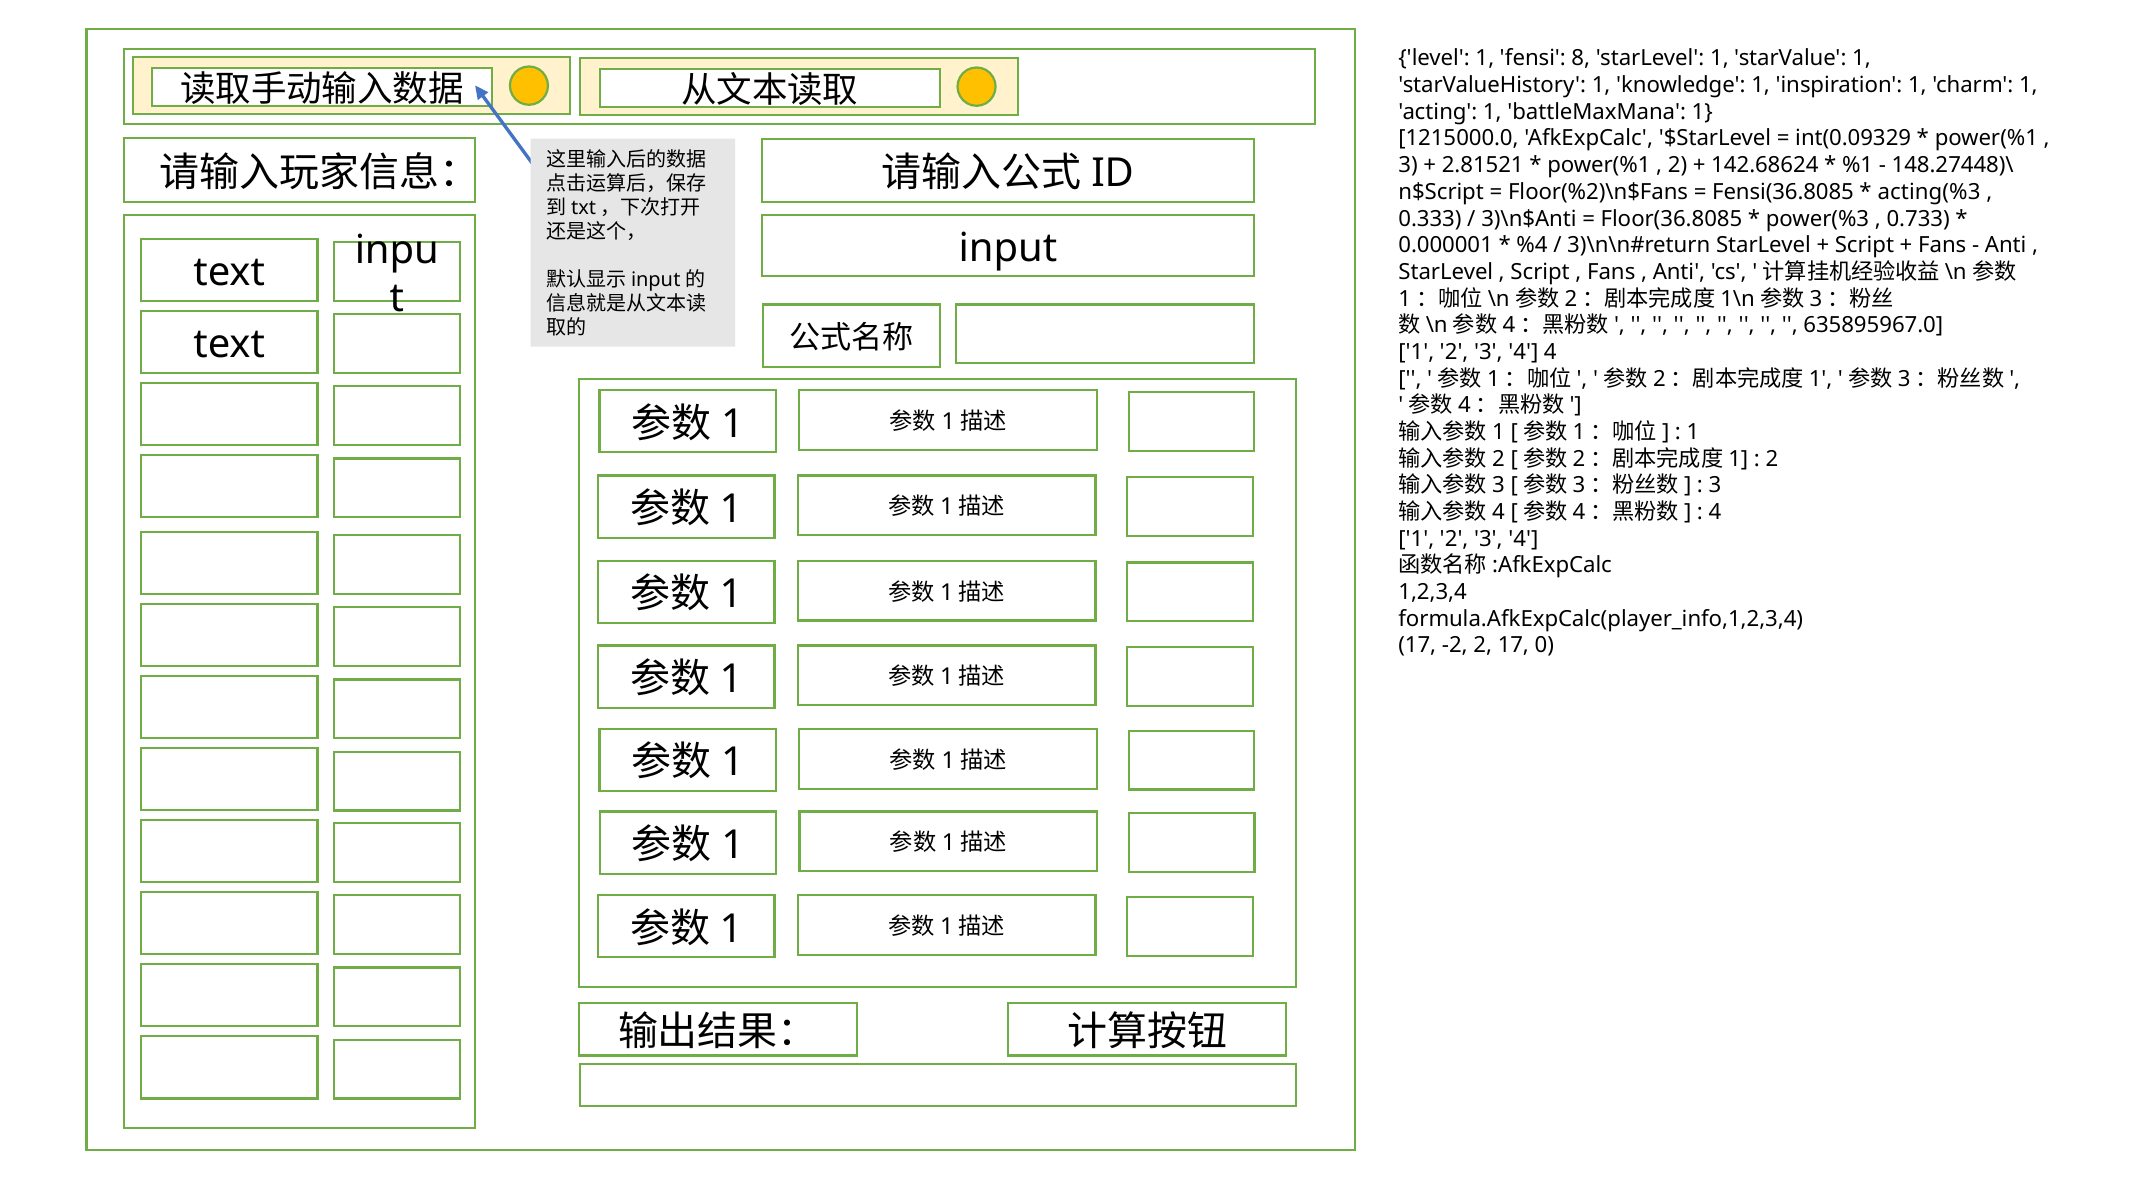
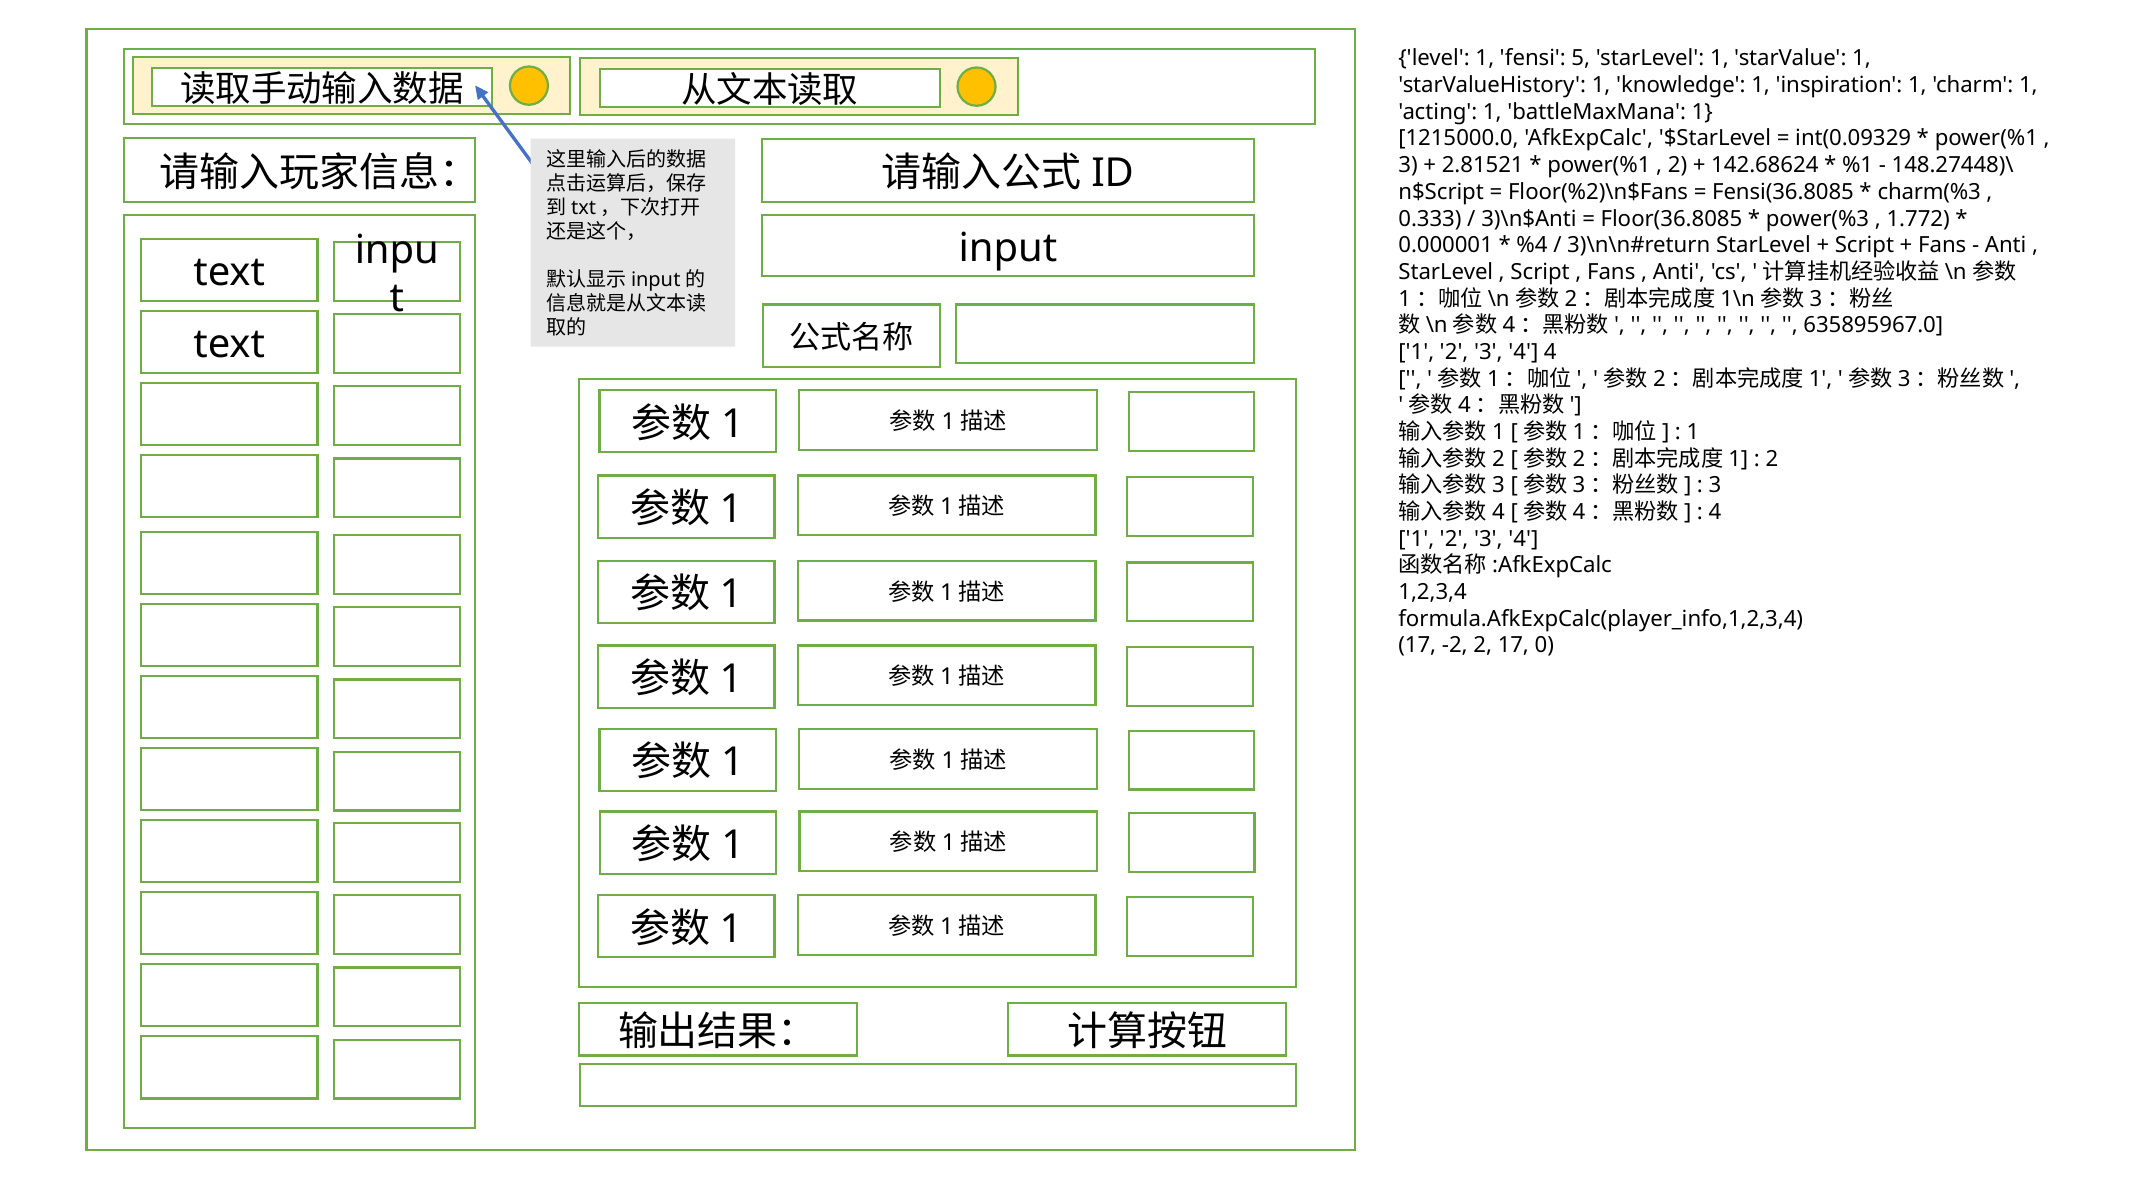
8: 8 -> 5
acting(%3: acting(%3 -> charm(%3
0.733: 0.733 -> 1.772
